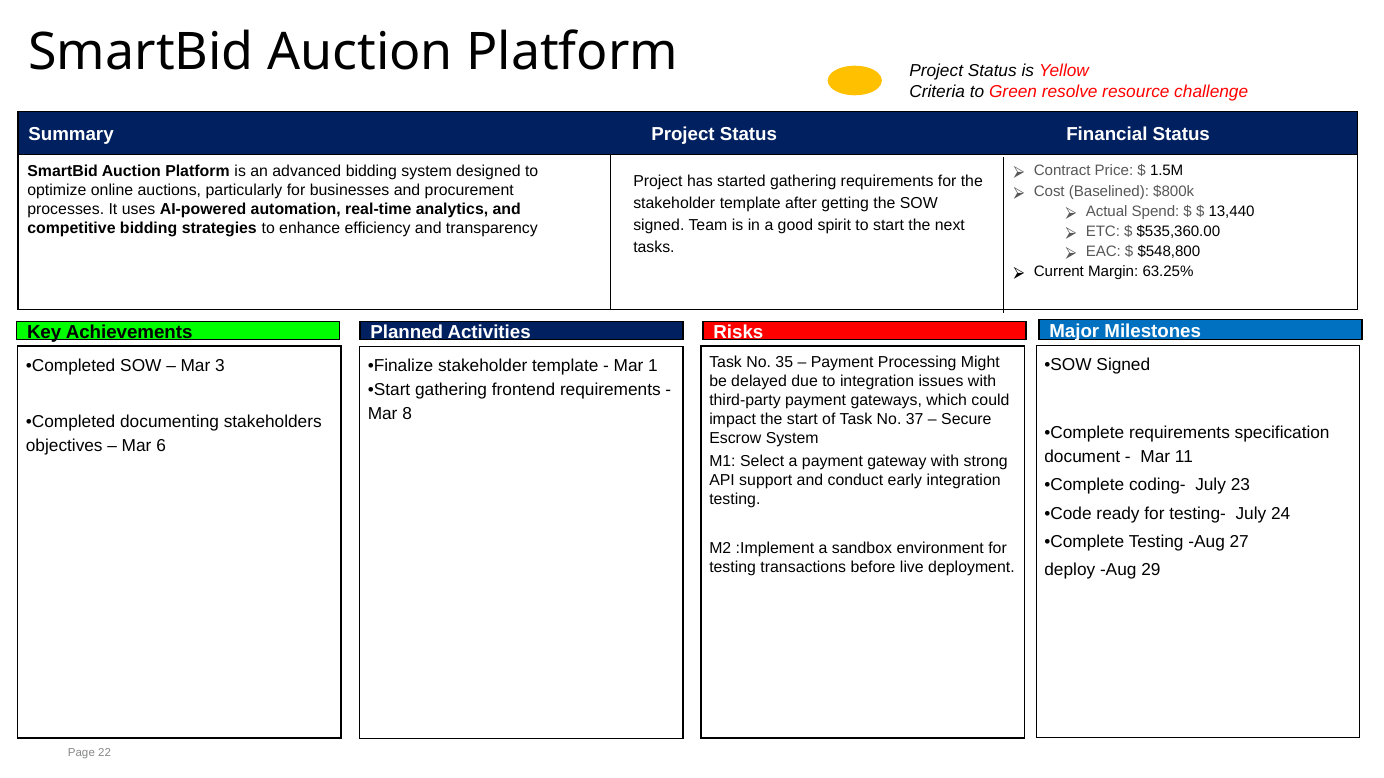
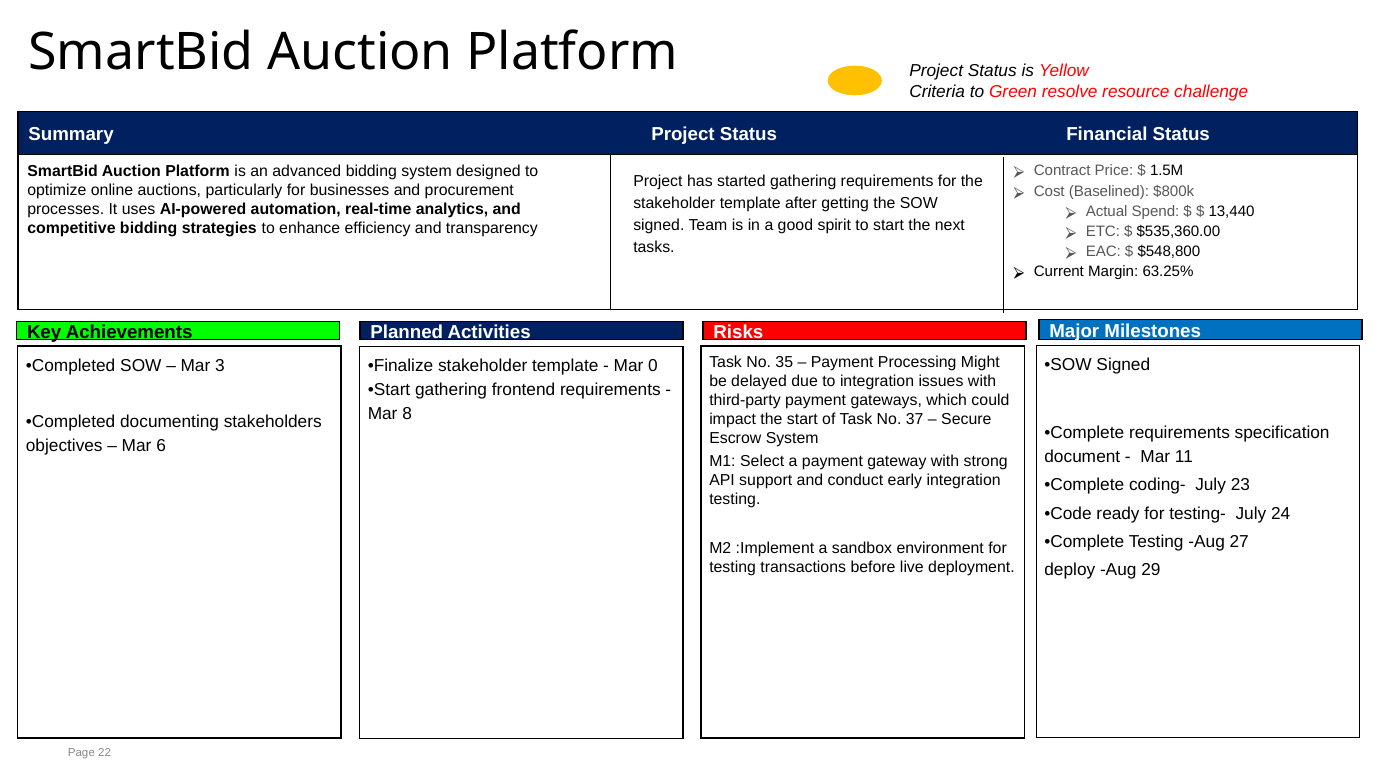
1: 1 -> 0
